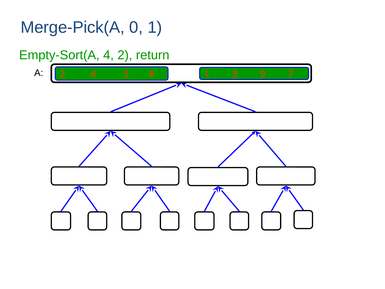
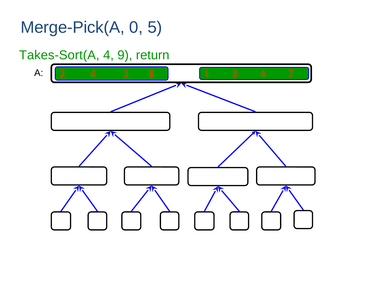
0 1: 1 -> 5
Empty-Sort(A: Empty-Sort(A -> Takes-Sort(A
4 2: 2 -> 9
3 9: 9 -> 4
4 5: 5 -> 3
